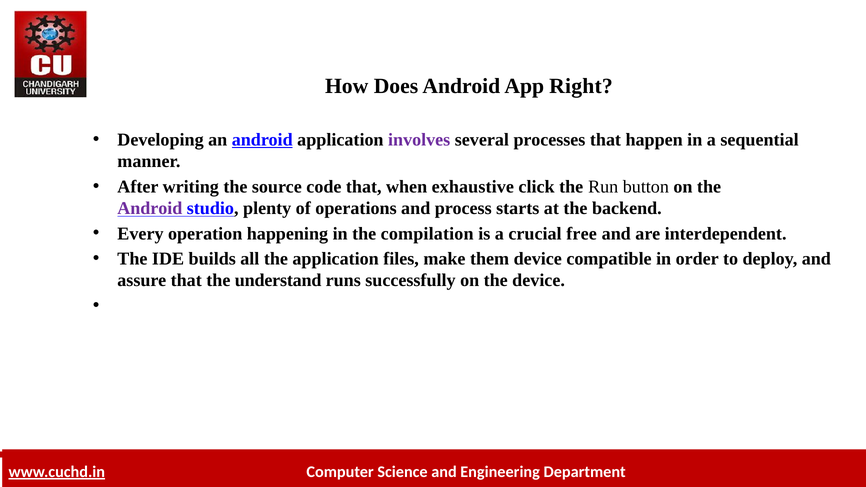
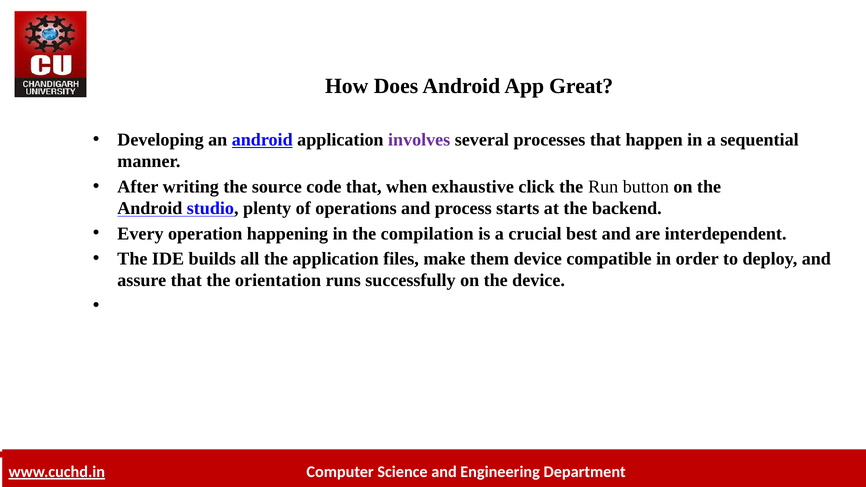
Right: Right -> Great
Android at (150, 208) colour: purple -> black
free: free -> best
understand: understand -> orientation
